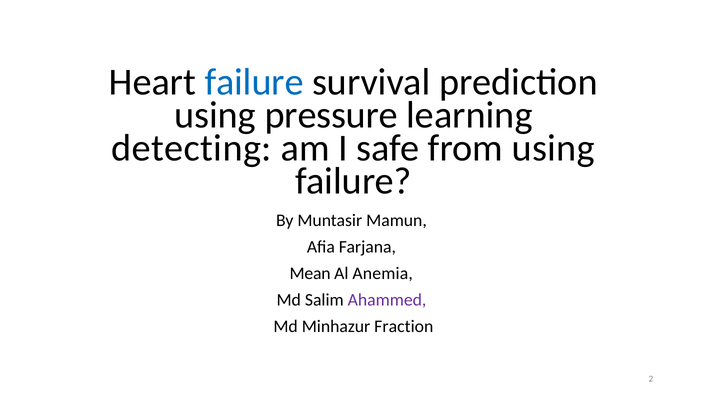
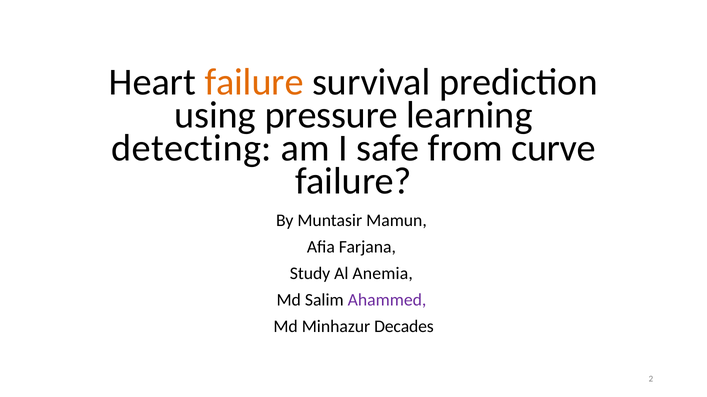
failure at (254, 82) colour: blue -> orange
from using: using -> curve
Mean: Mean -> Study
Fraction: Fraction -> Decades
